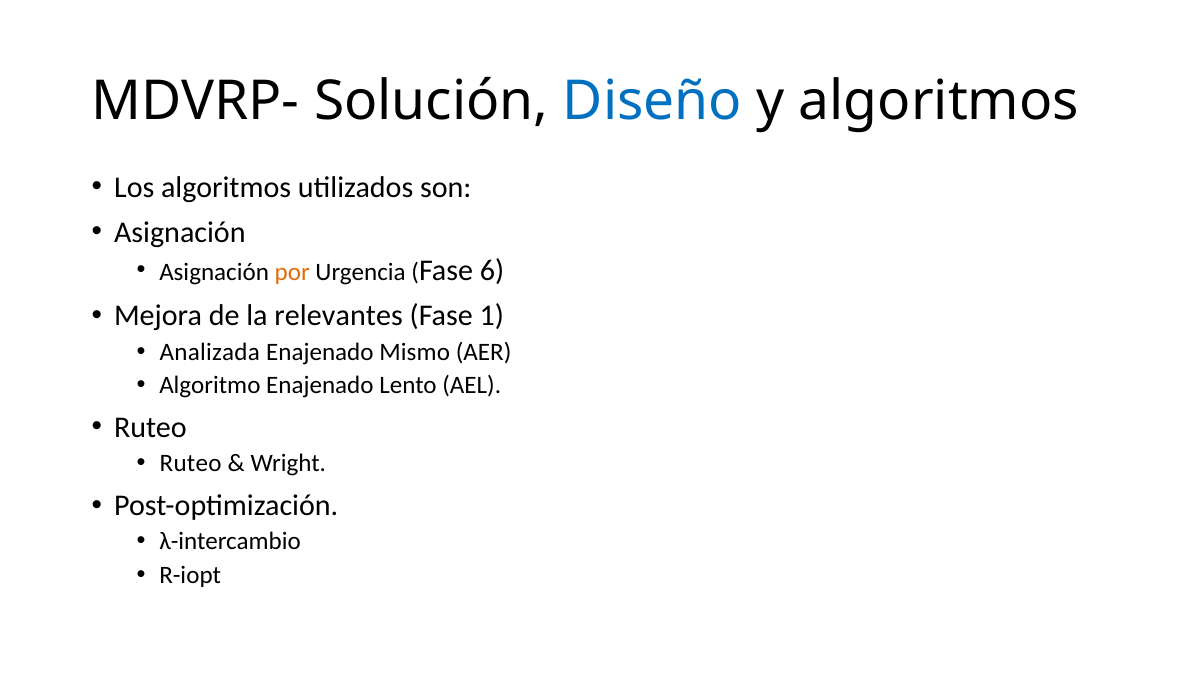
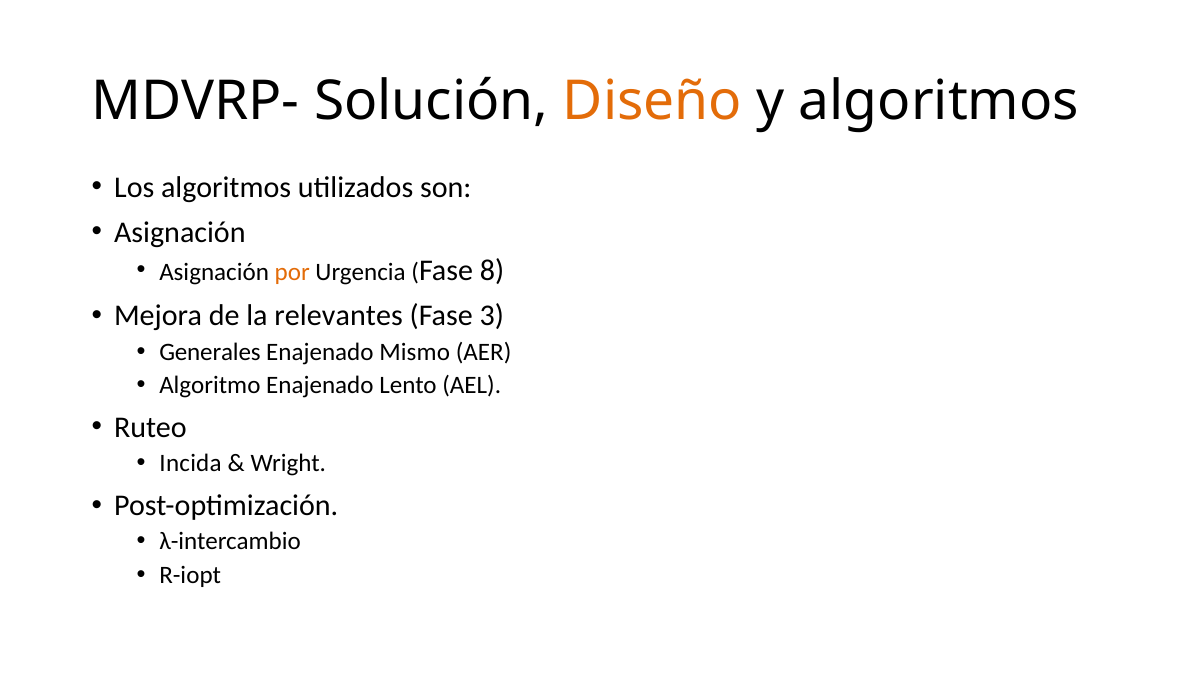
Diseño colour: blue -> orange
6: 6 -> 8
1: 1 -> 3
Analizada: Analizada -> Generales
Ruteo at (191, 463): Ruteo -> Incida
